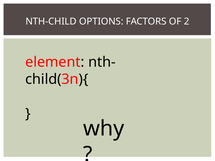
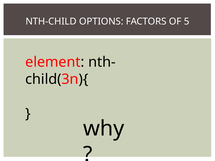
2: 2 -> 5
